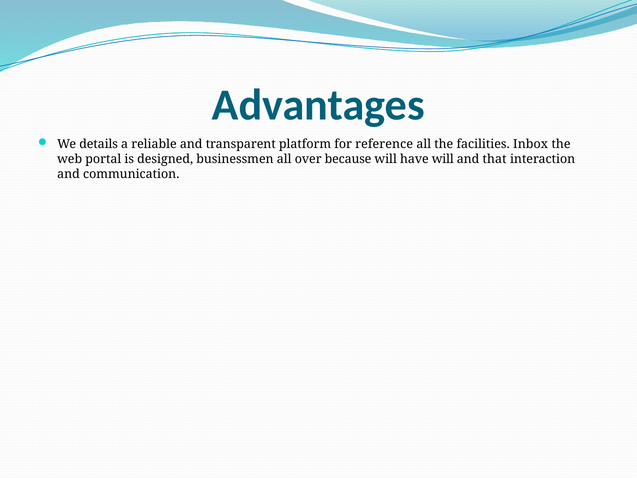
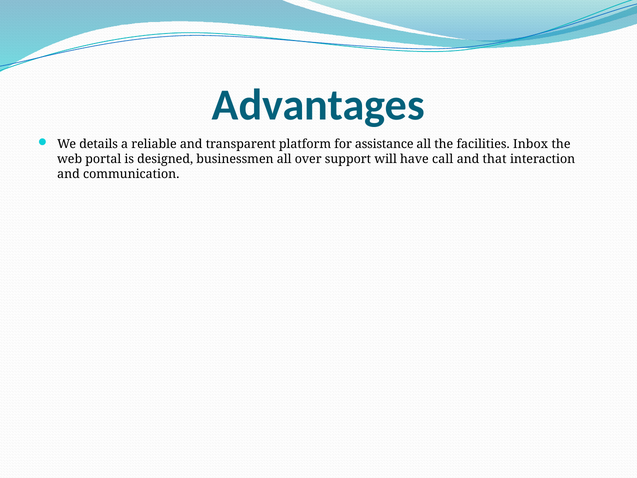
reference: reference -> assistance
because: because -> support
have will: will -> call
